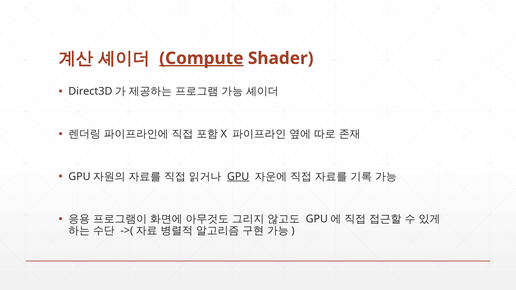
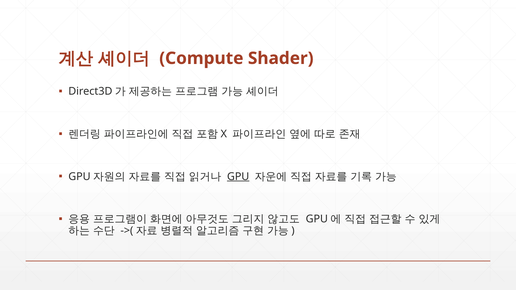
Compute underline: present -> none
